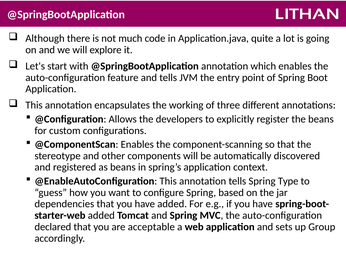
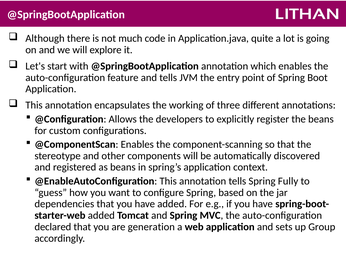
Type: Type -> Fully
acceptable: acceptable -> generation
